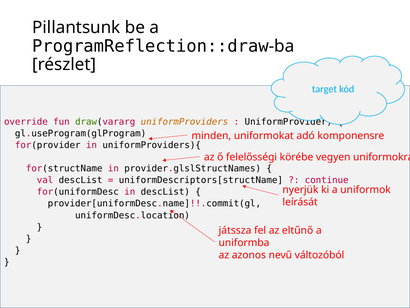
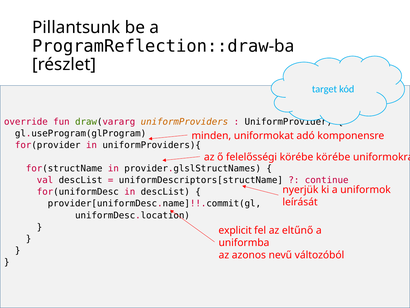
körébe vegyen: vegyen -> körébe
játssza: játssza -> explicit
